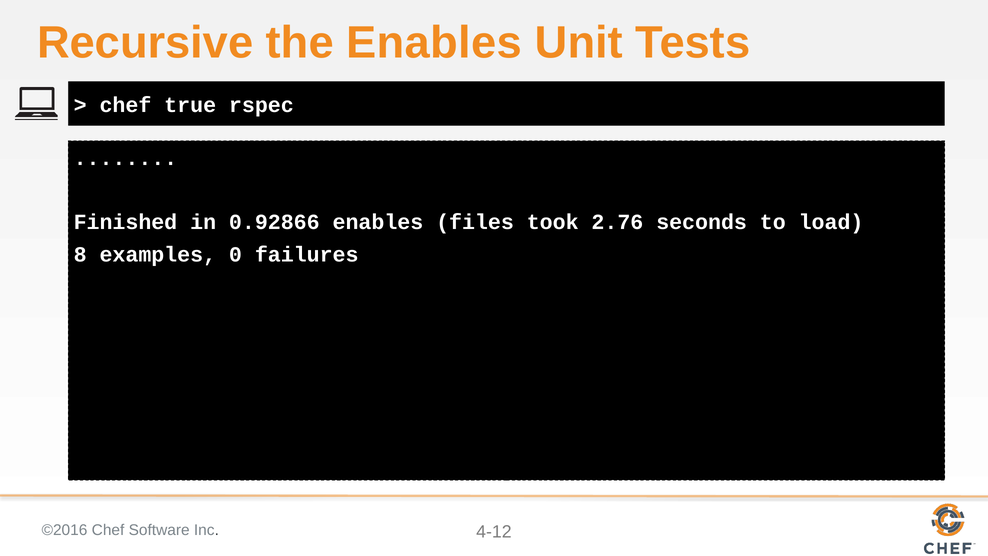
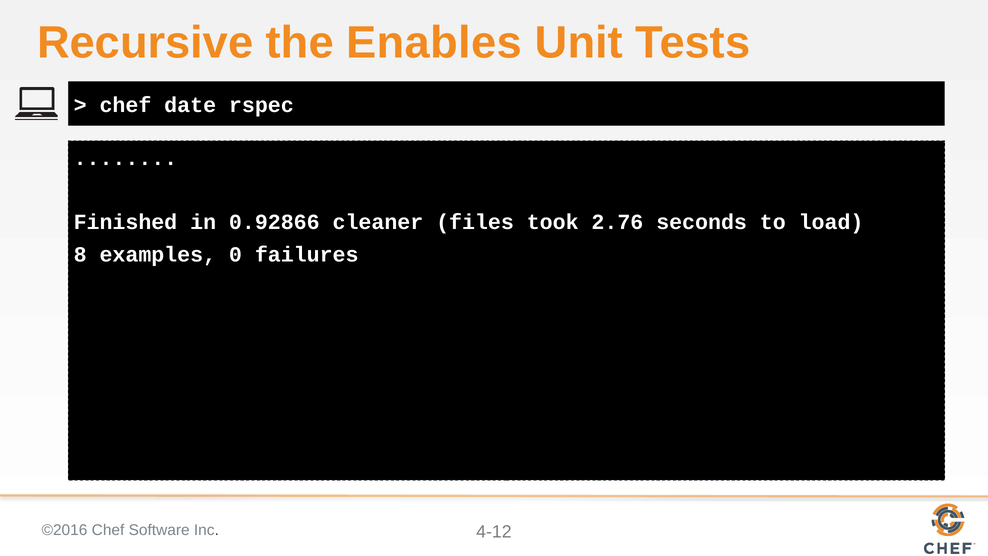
true: true -> date
0.92866 enables: enables -> cleaner
